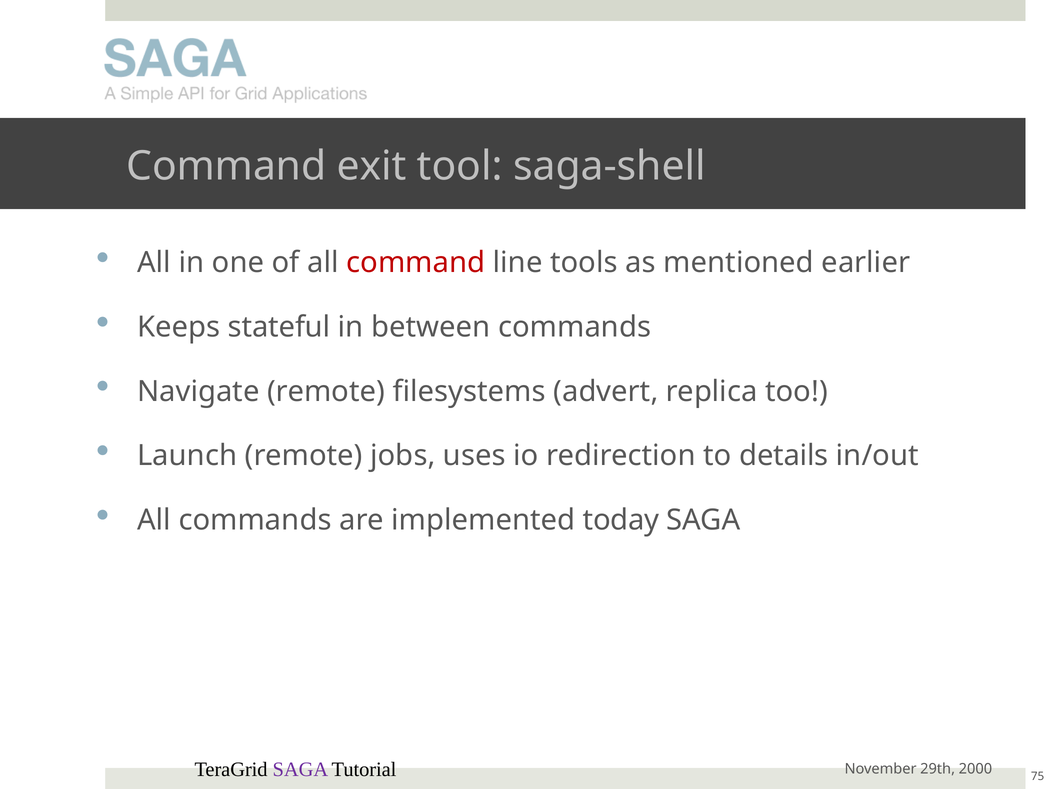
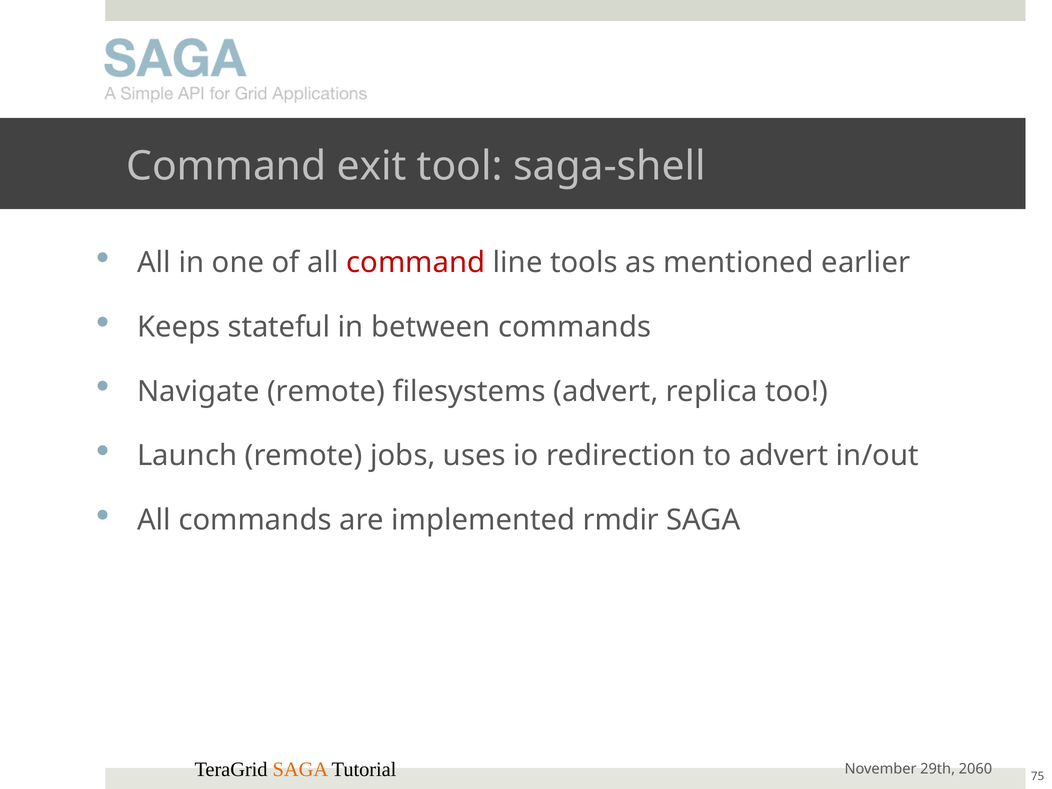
to details: details -> advert
today: today -> rmdir
SAGA at (300, 769) colour: purple -> orange
2000: 2000 -> 2060
